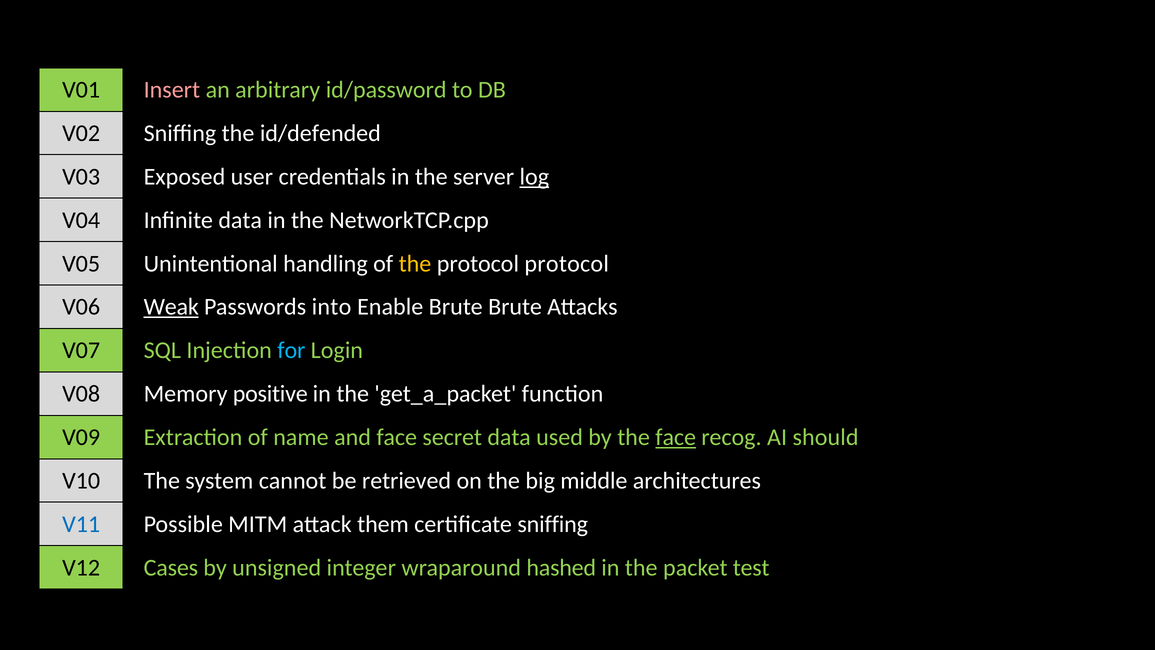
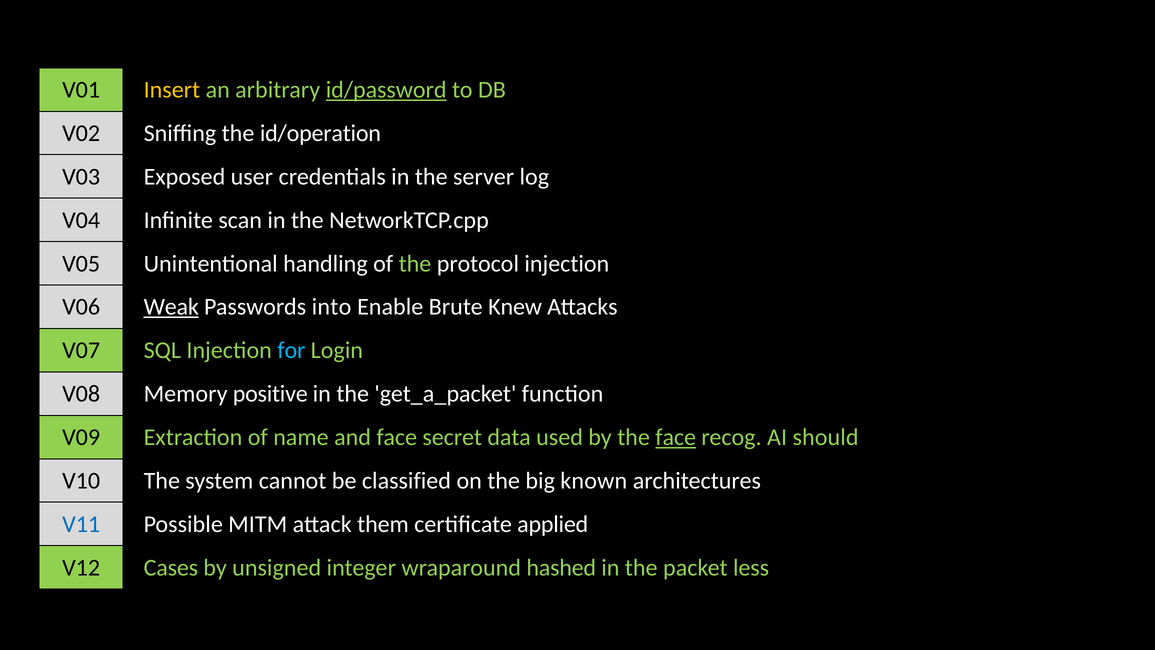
Insert colour: pink -> yellow
id/password underline: none -> present
id/defended: id/defended -> id/operation
log underline: present -> none
Infinite data: data -> scan
the at (415, 263) colour: yellow -> light green
protocol protocol: protocol -> injection
Brute Brute: Brute -> Knew
retrieved: retrieved -> classified
middle: middle -> known
certificate sniffing: sniffing -> applied
test: test -> less
